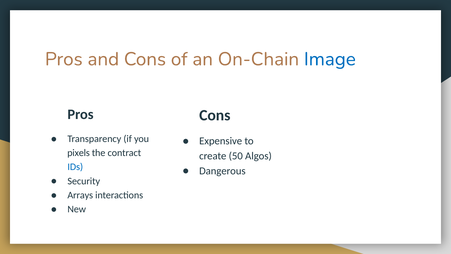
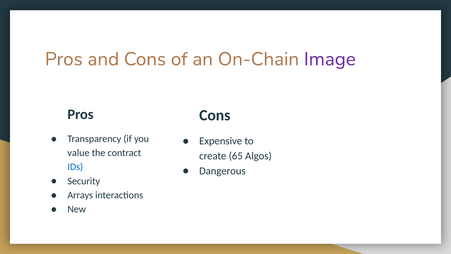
Image colour: blue -> purple
pixels: pixels -> value
50: 50 -> 65
